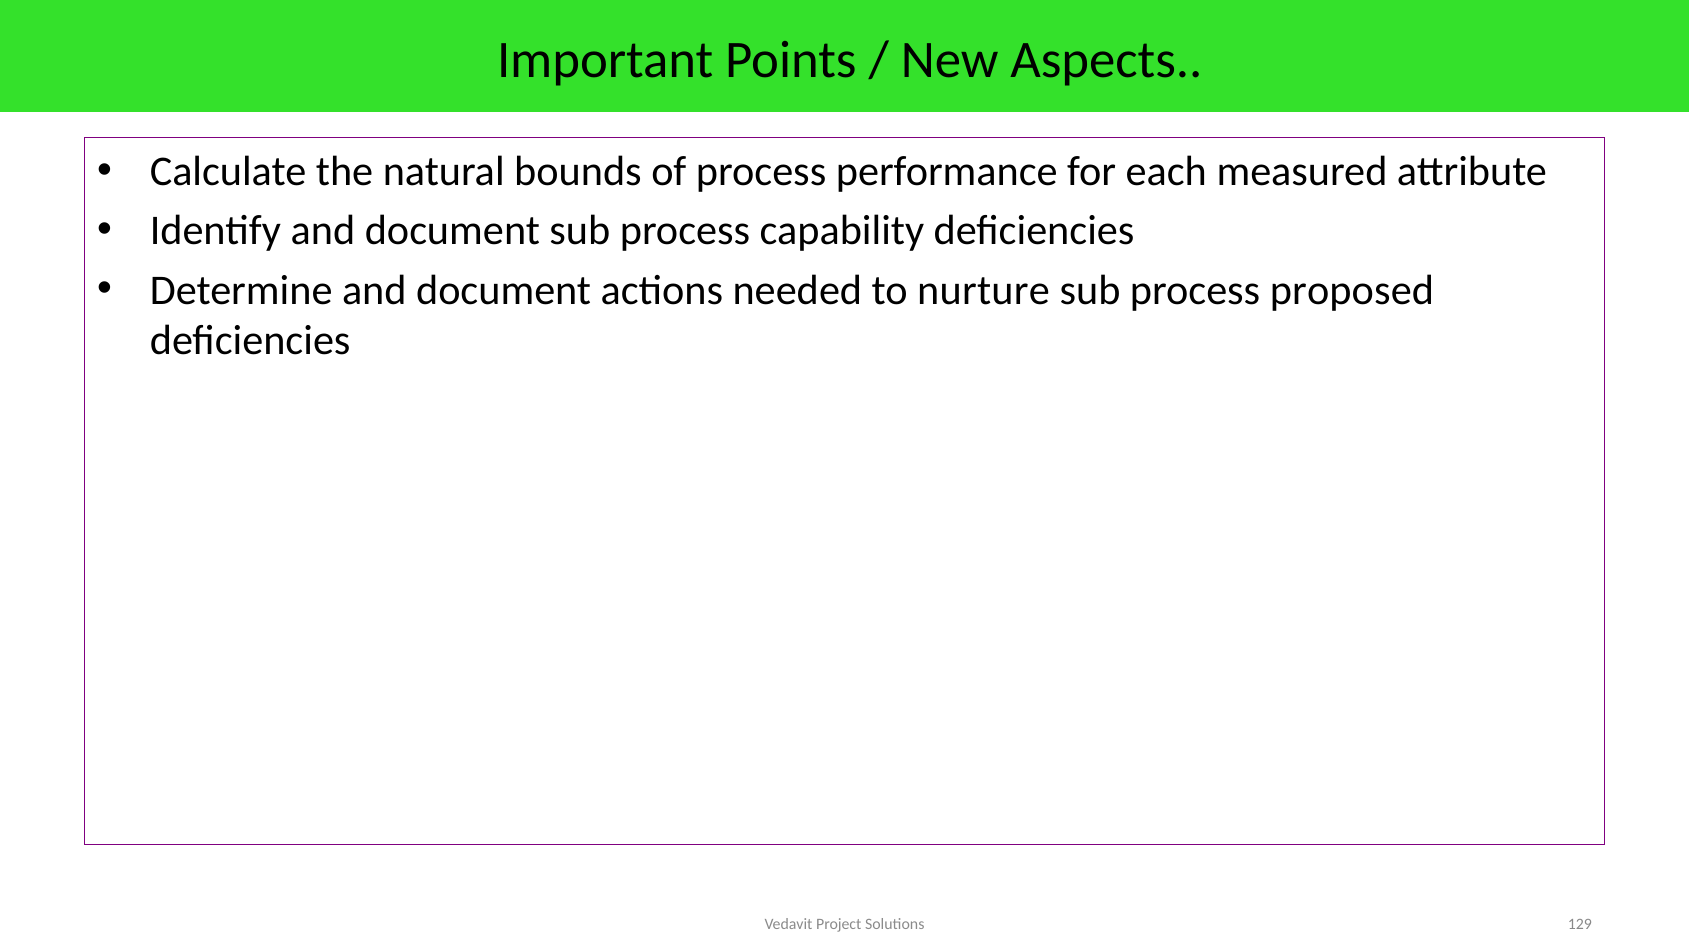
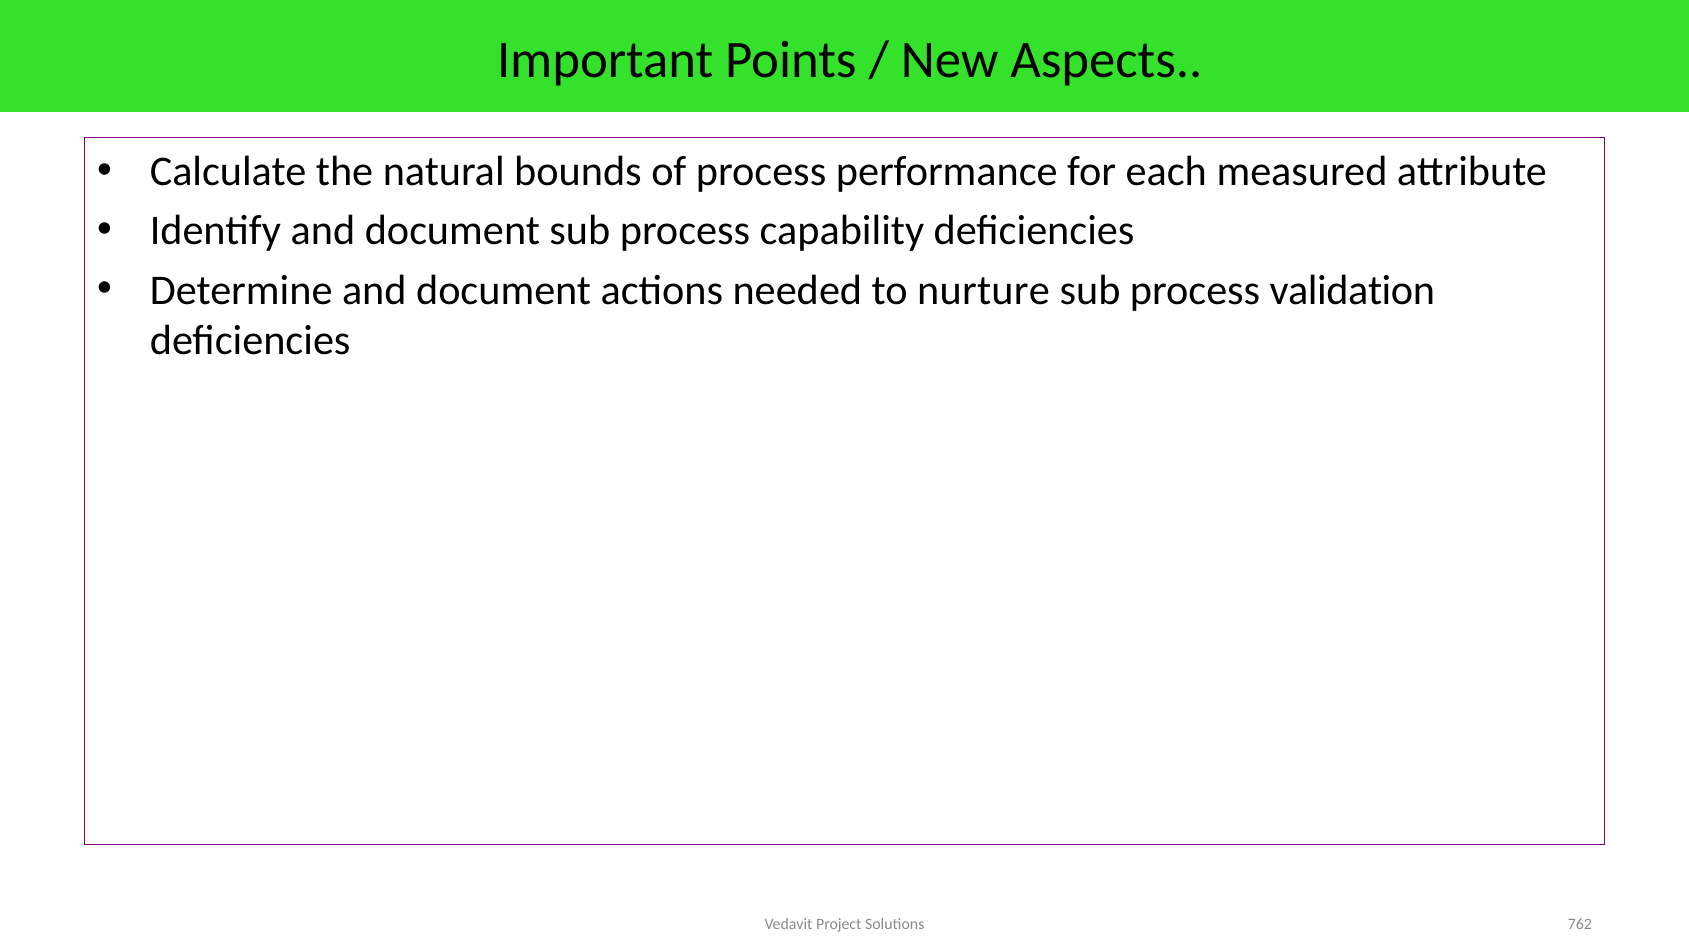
proposed: proposed -> validation
129: 129 -> 762
